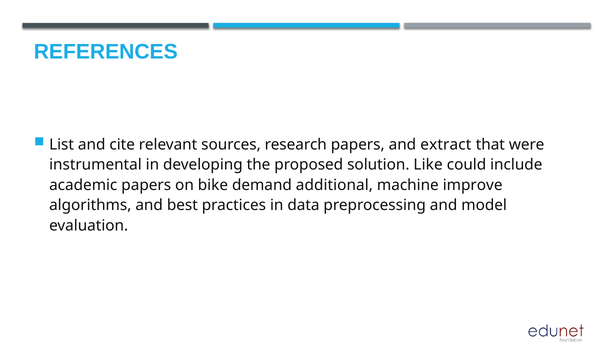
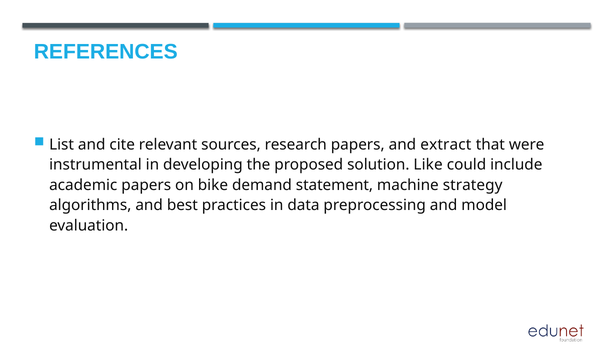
additional: additional -> statement
improve: improve -> strategy
